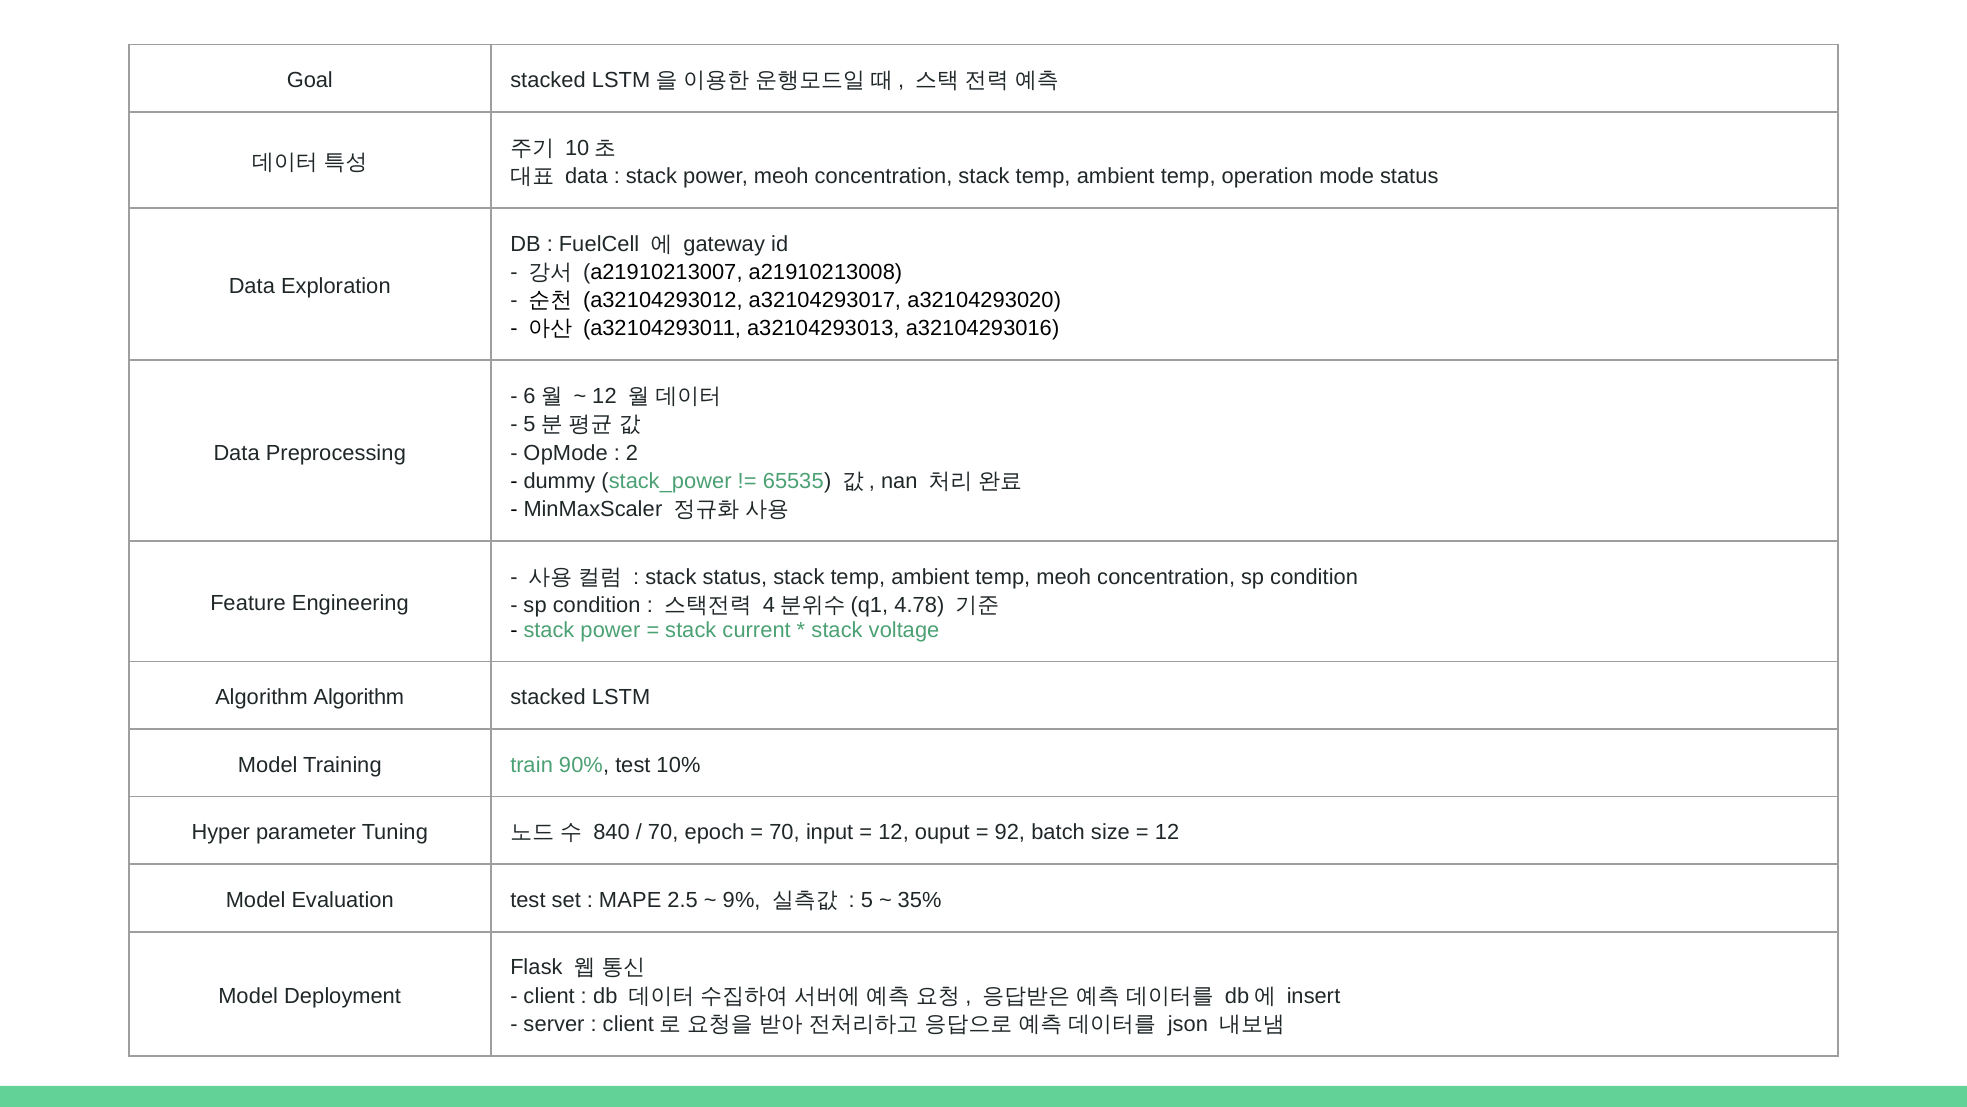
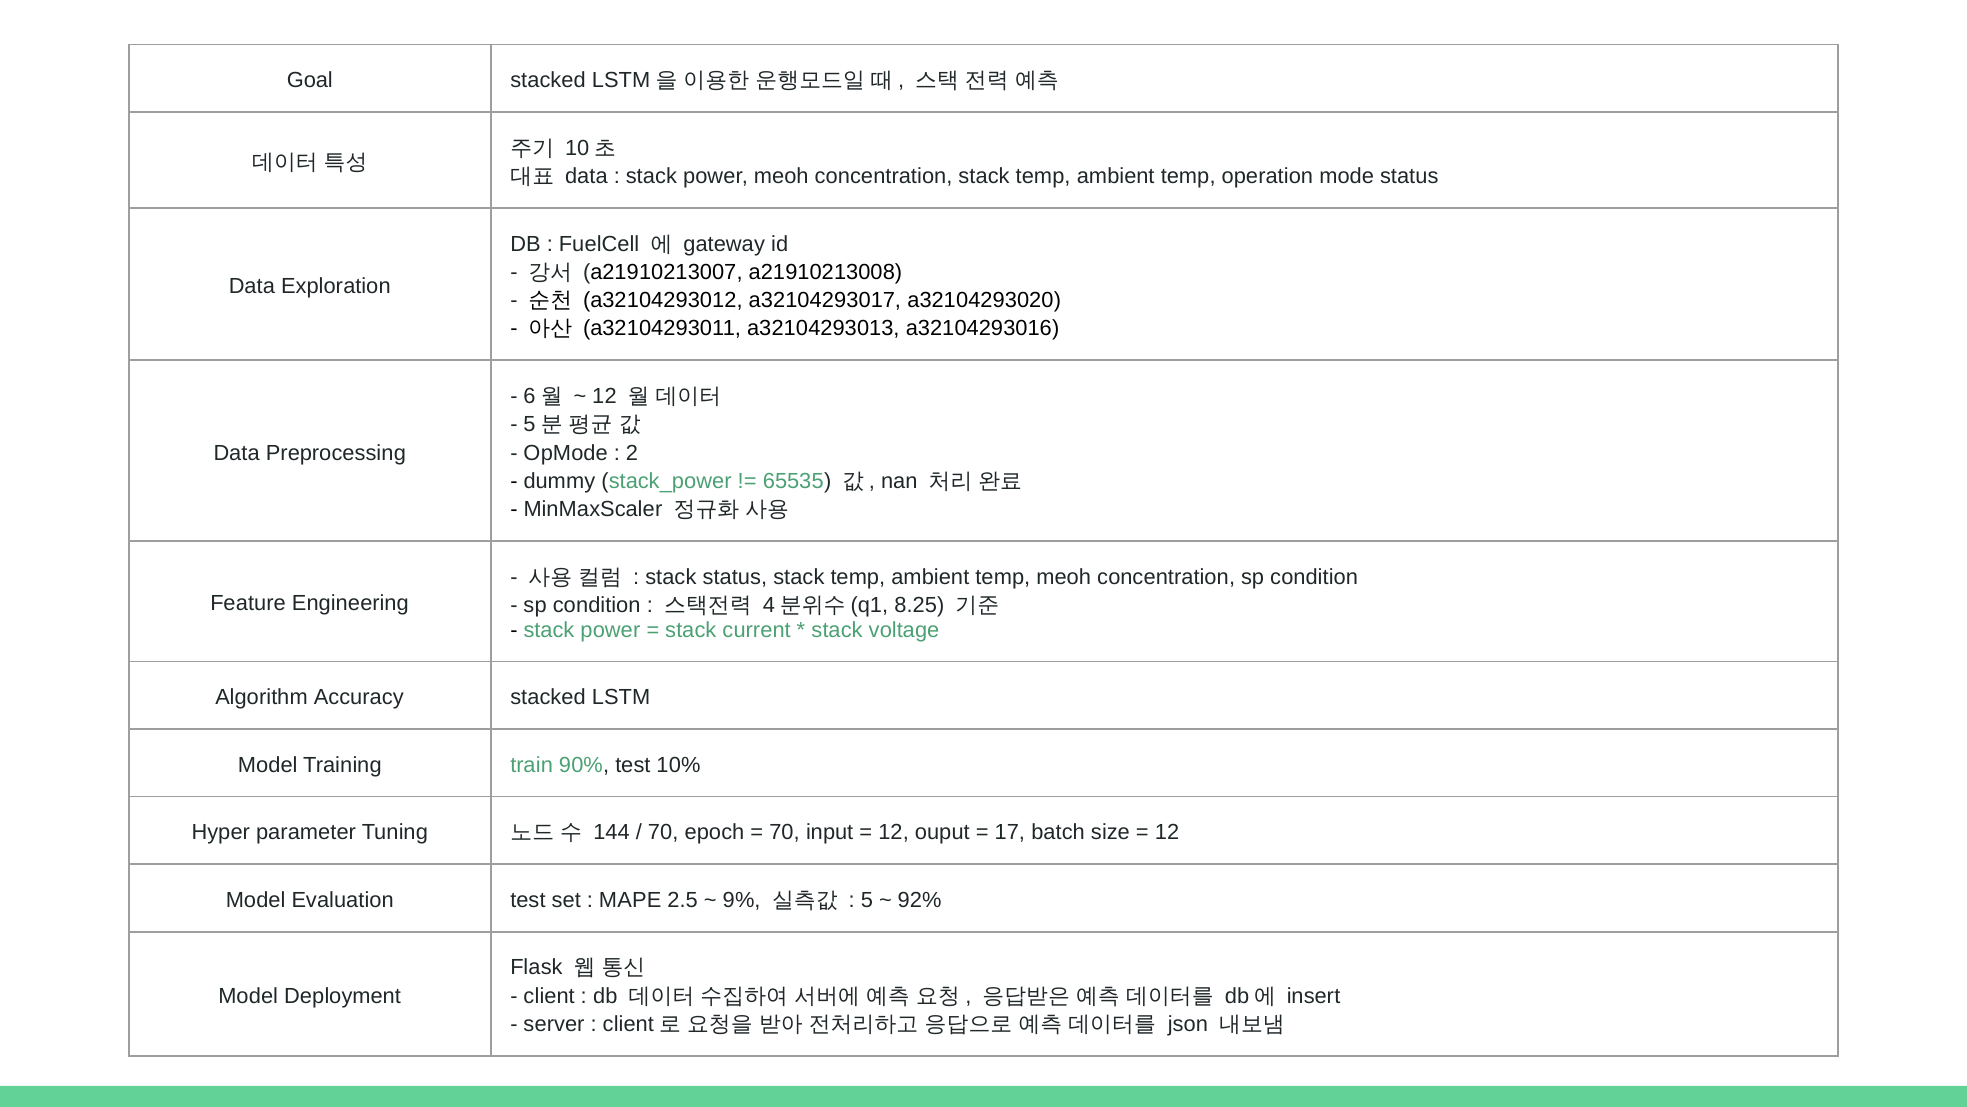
4.78: 4.78 -> 8.25
Algorithm Algorithm: Algorithm -> Accuracy
840: 840 -> 144
92: 92 -> 17
35%: 35% -> 92%
